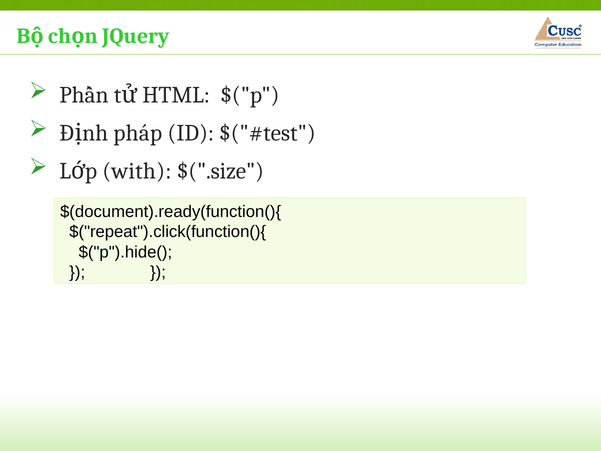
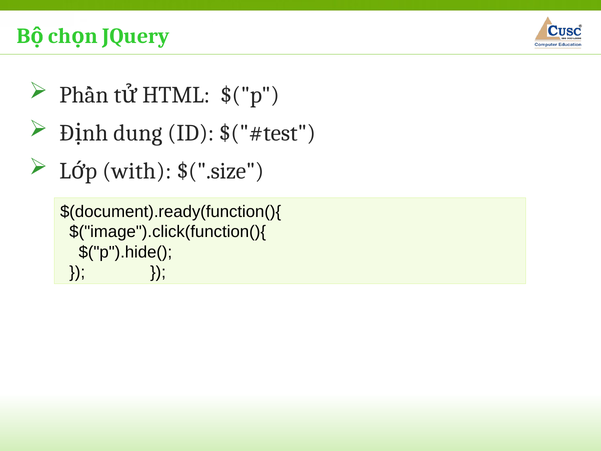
pháp: pháp -> dung
$("repeat").click(function(){: $("repeat").click(function(){ -> $("image").click(function(){
